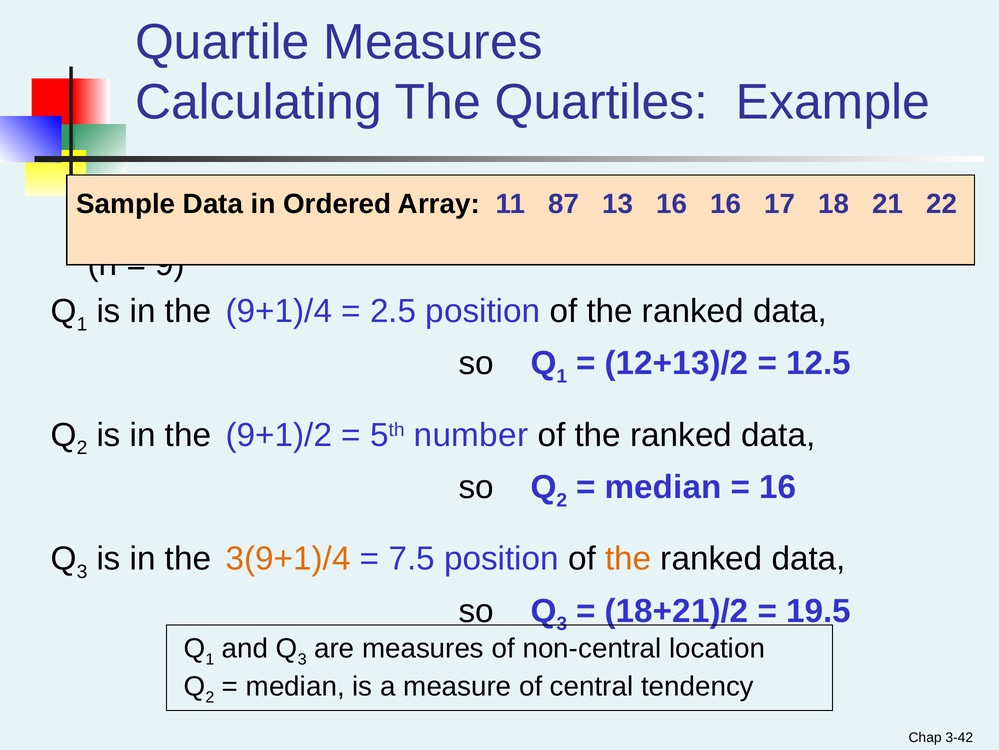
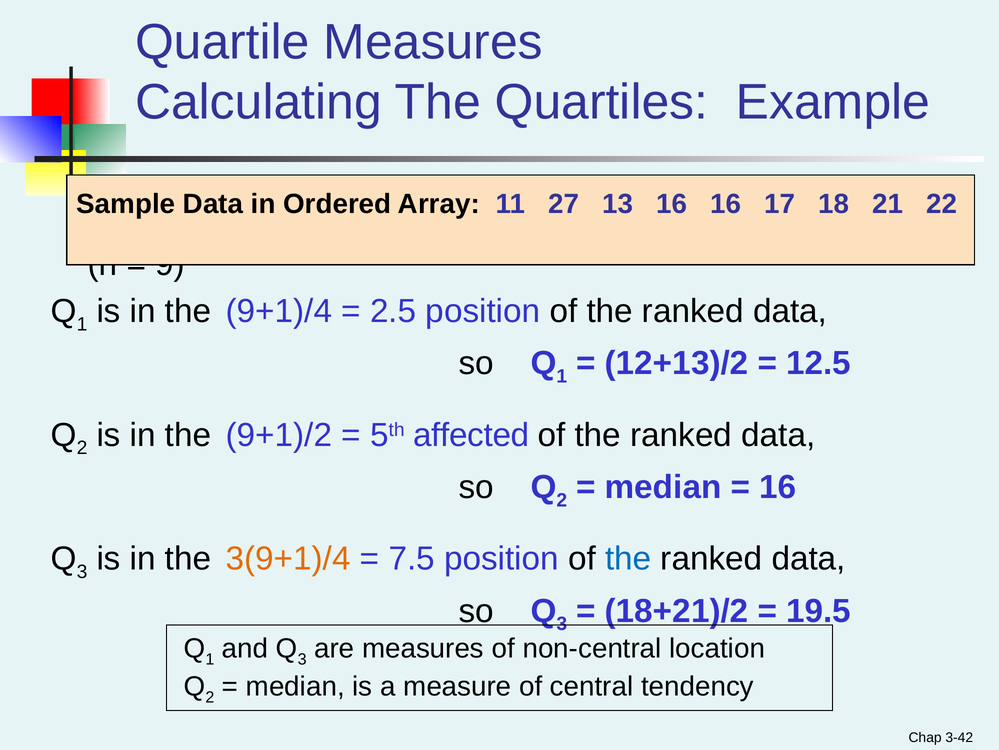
87: 87 -> 27
number: number -> affected
the at (628, 558) colour: orange -> blue
